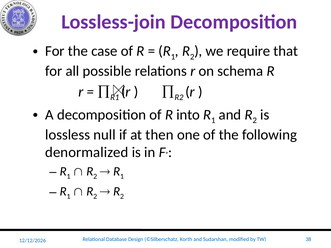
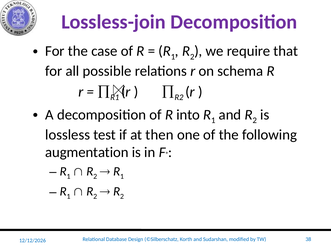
null: null -> test
denormalized: denormalized -> augmentation
